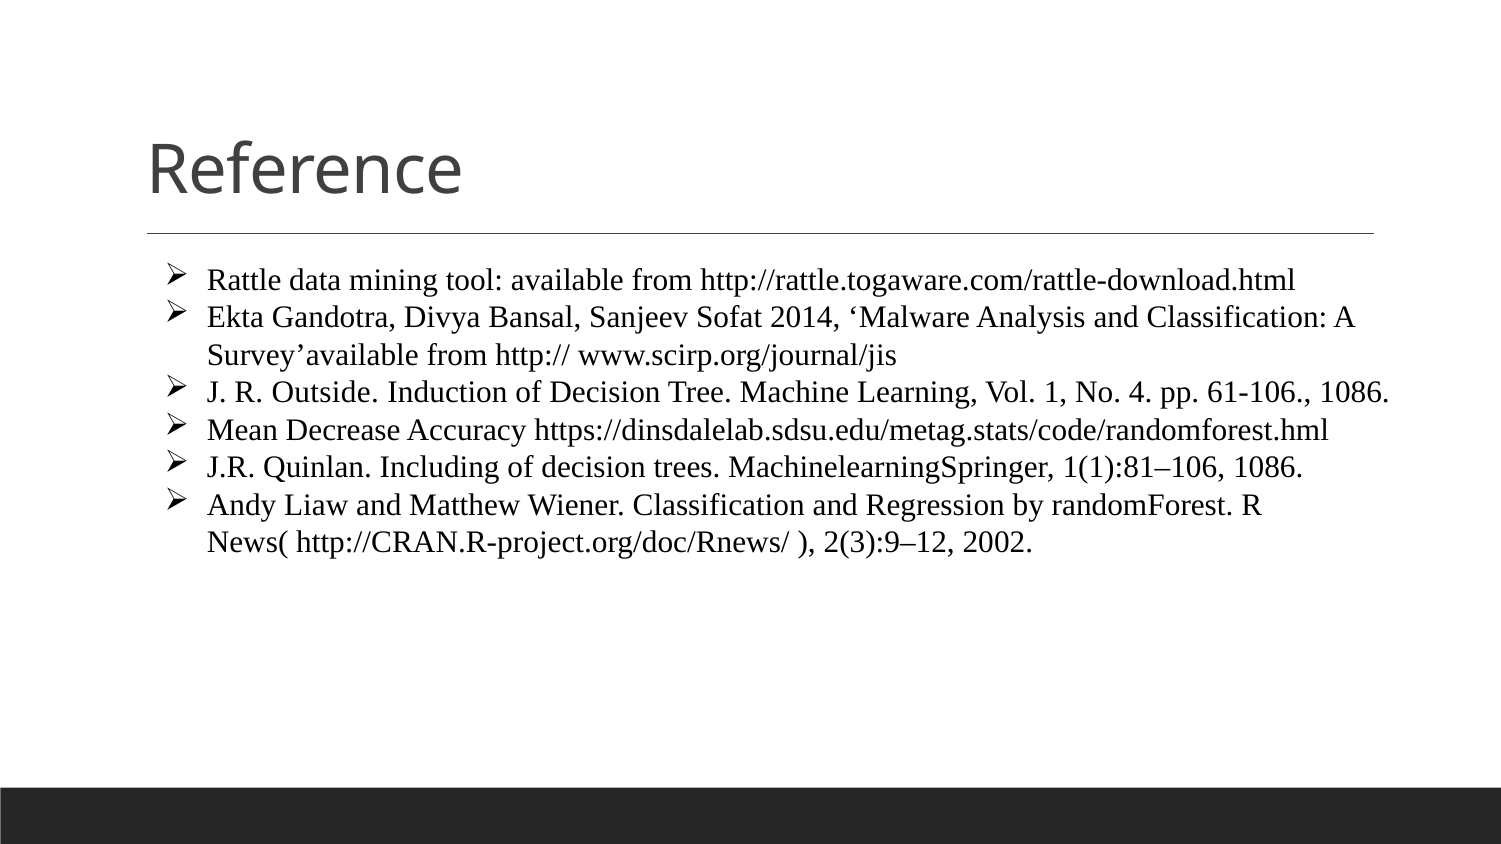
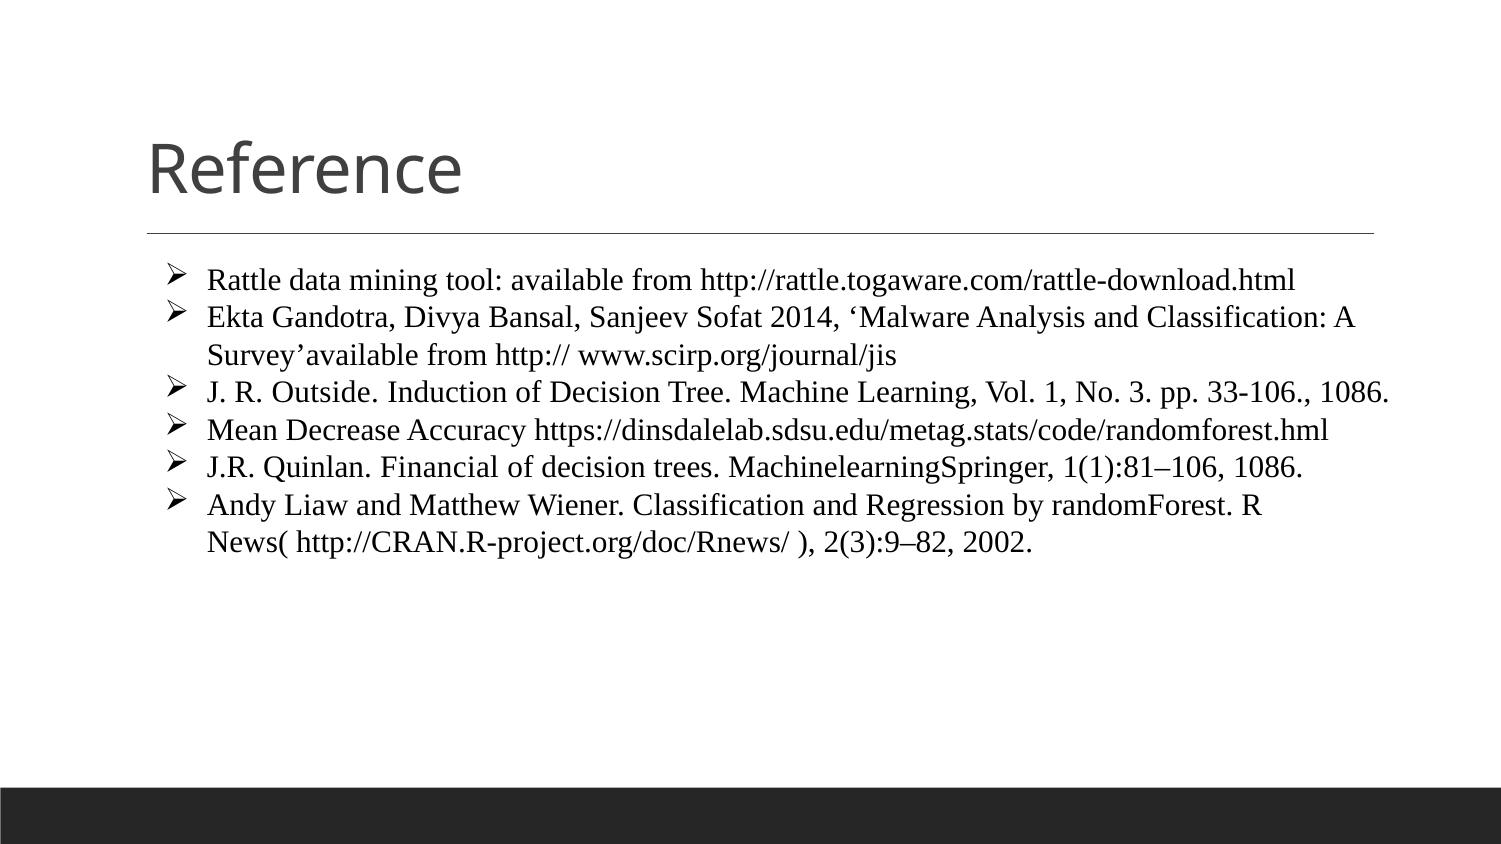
4: 4 -> 3
61-106: 61-106 -> 33-106
Including: Including -> Financial
2(3):9–12: 2(3):9–12 -> 2(3):9–82
